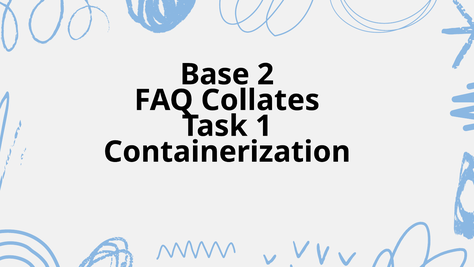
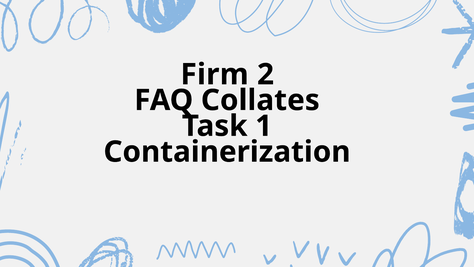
Base: Base -> Firm
